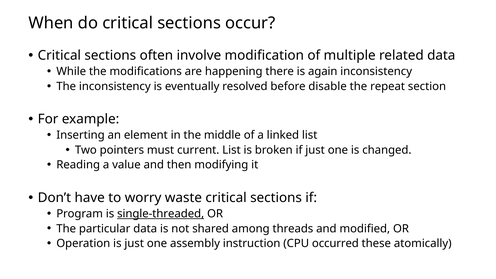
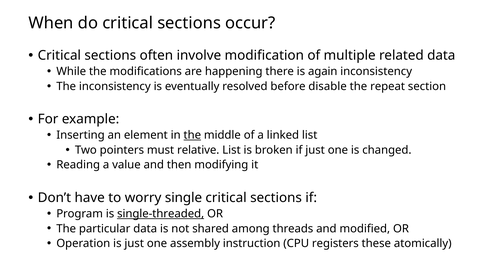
the at (192, 135) underline: none -> present
current: current -> relative
waste: waste -> single
occurred: occurred -> registers
